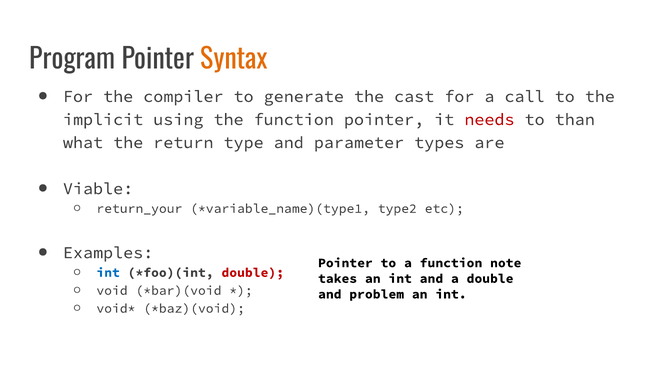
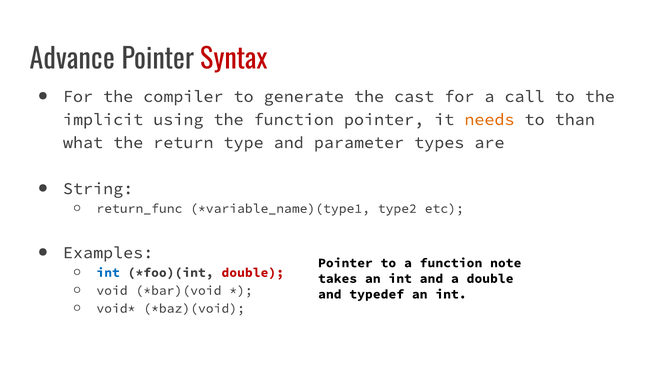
Program: Program -> Advance
Syntax colour: orange -> red
needs colour: red -> orange
Viable: Viable -> String
return_your: return_your -> return_func
problem: problem -> typedef
